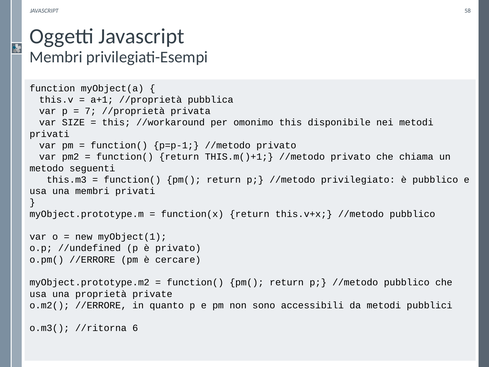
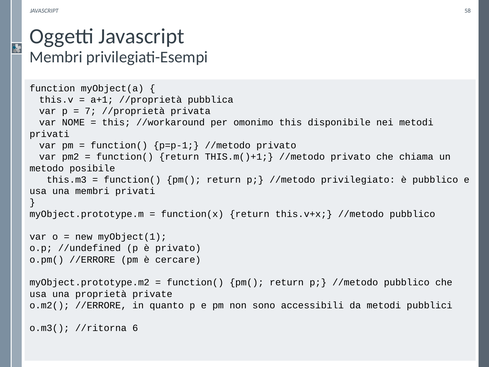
SIZE: SIZE -> NOME
seguenti: seguenti -> posibile
